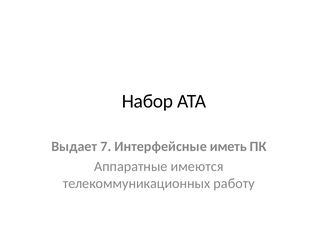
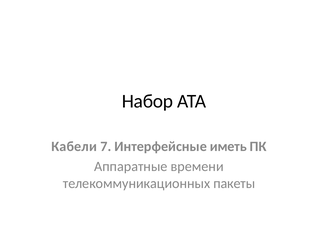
Выдает: Выдает -> Кабели
имеются: имеются -> времени
работу: работу -> пакеты
